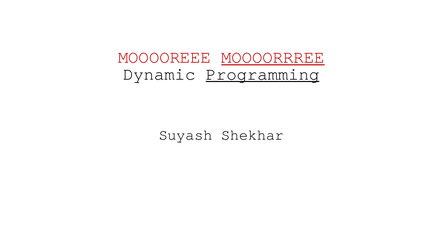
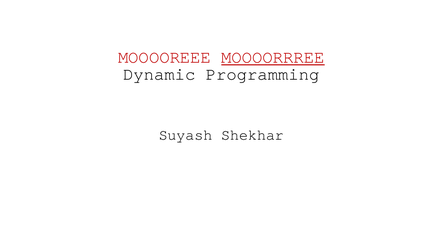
Programming underline: present -> none
